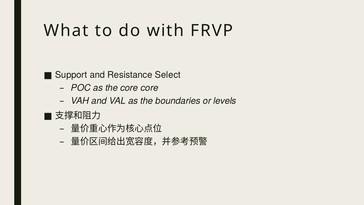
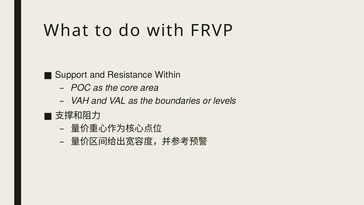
Select: Select -> Within
core core: core -> area
